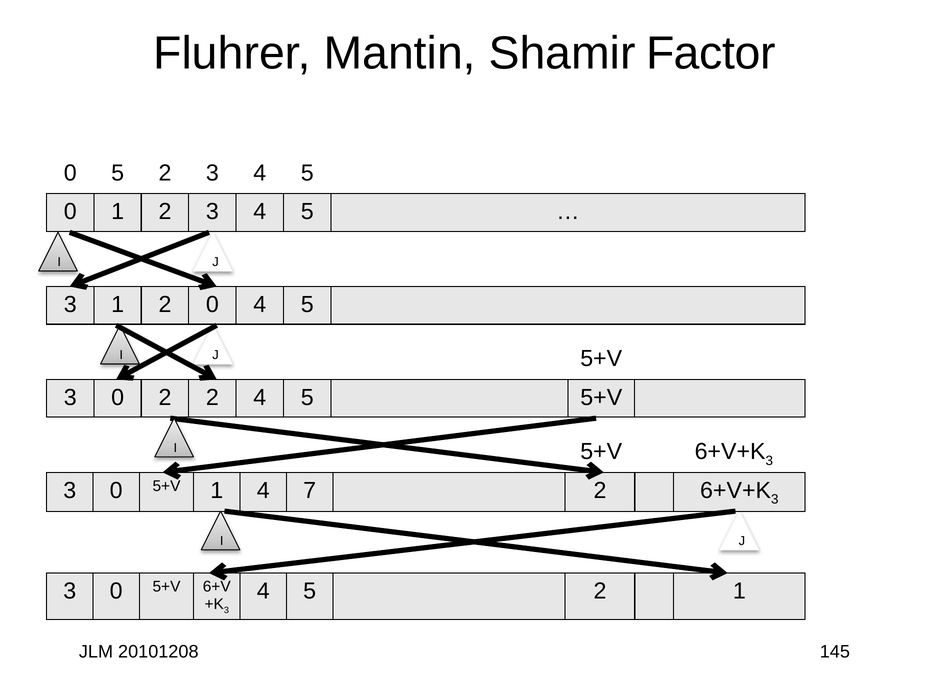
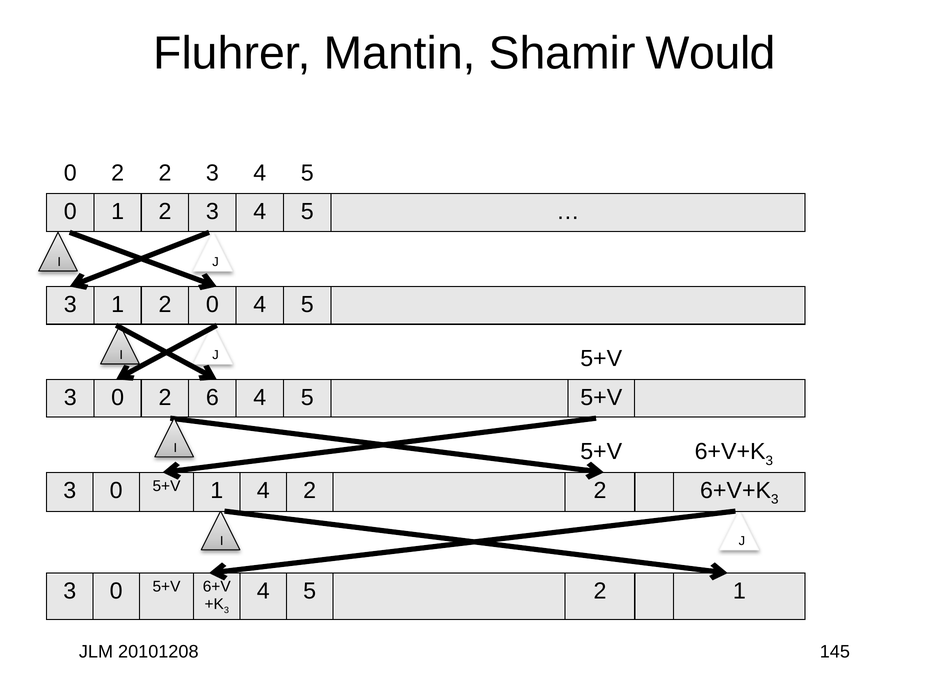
Factor: Factor -> Would
5 at (118, 173): 5 -> 2
2 2: 2 -> 6
4 7: 7 -> 2
